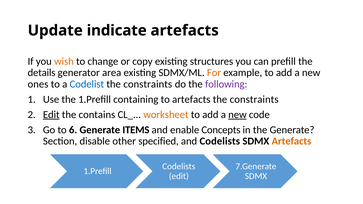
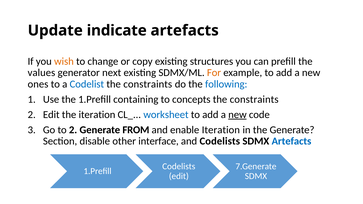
details: details -> values
area: area -> next
following colour: purple -> blue
to artefacts: artefacts -> concepts
Edit at (51, 115) underline: present -> none
the contains: contains -> iteration
worksheet colour: orange -> blue
to 6: 6 -> 2
ITEMS: ITEMS -> FROM
enable Concepts: Concepts -> Iteration
specified: specified -> interface
Artefacts at (291, 141) colour: orange -> blue
